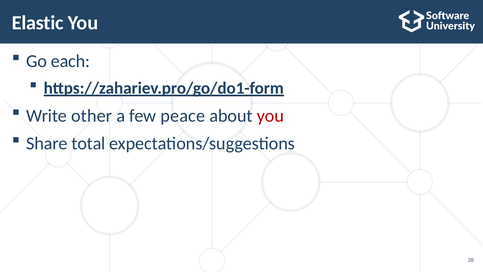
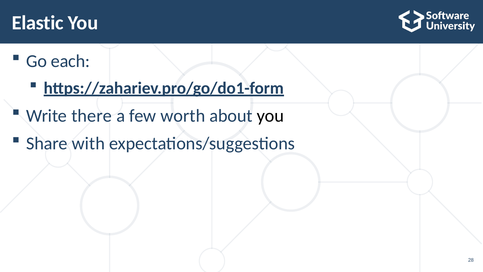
other: other -> there
peace: peace -> worth
you at (270, 116) colour: red -> black
total: total -> with
